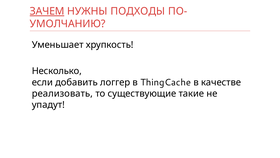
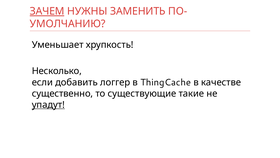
ПОДХОДЫ: ПОДХОДЫ -> ЗАМЕНИТЬ
реализовать: реализовать -> существенно
упадут underline: none -> present
